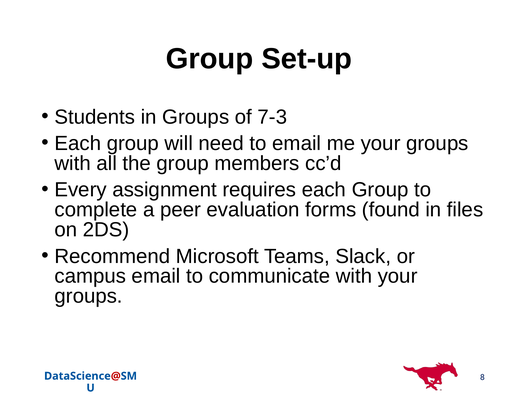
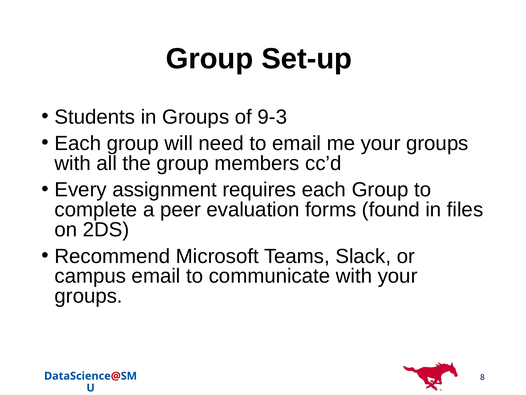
7-3: 7-3 -> 9-3
